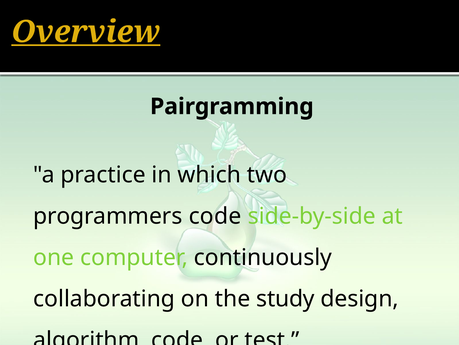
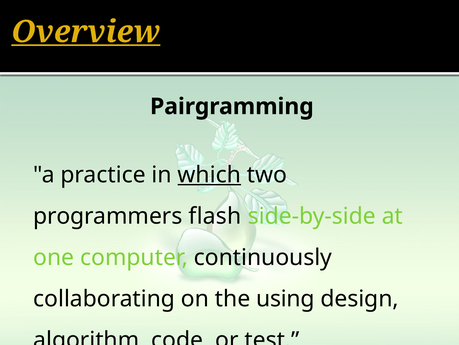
which underline: none -> present
programmers code: code -> flash
study: study -> using
